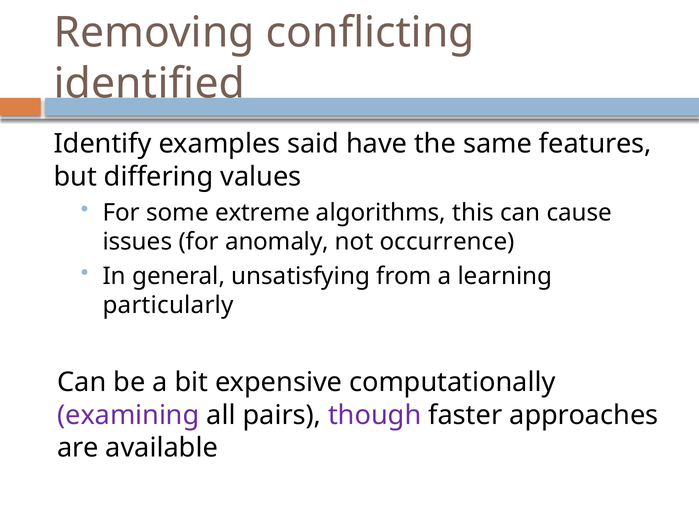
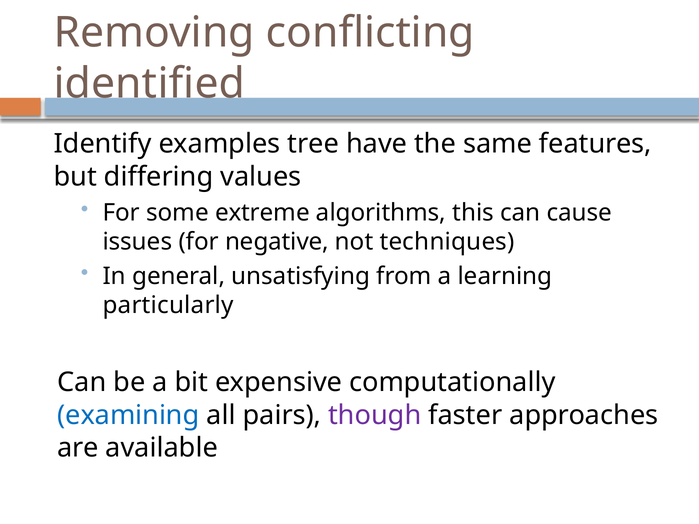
said: said -> tree
anomaly: anomaly -> negative
occurrence: occurrence -> techniques
examining colour: purple -> blue
